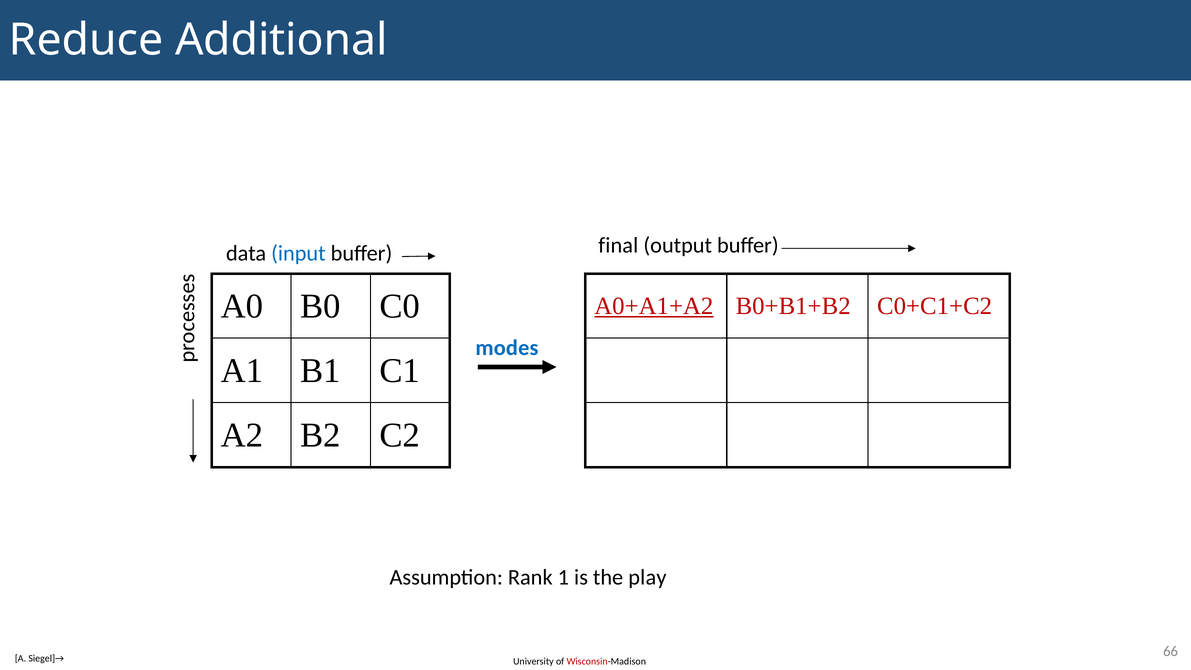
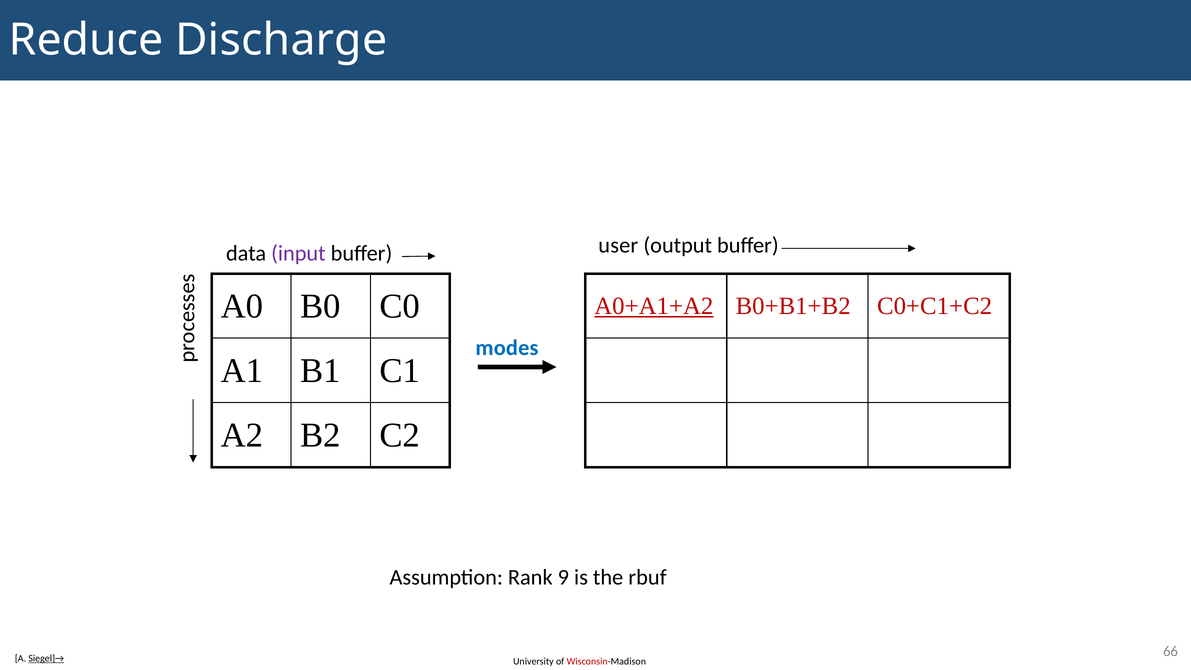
Additional: Additional -> Discharge
input colour: blue -> purple
final: final -> user
1: 1 -> 9
play: play -> rbuf
Siegel]→ underline: none -> present
